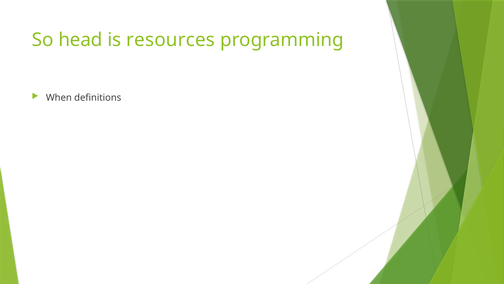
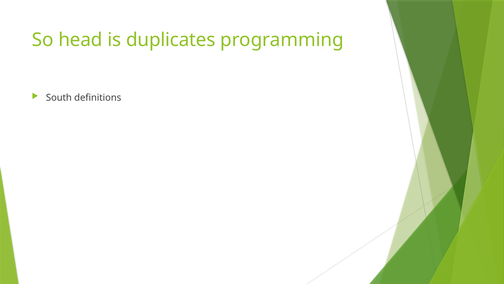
resources: resources -> duplicates
When: When -> South
